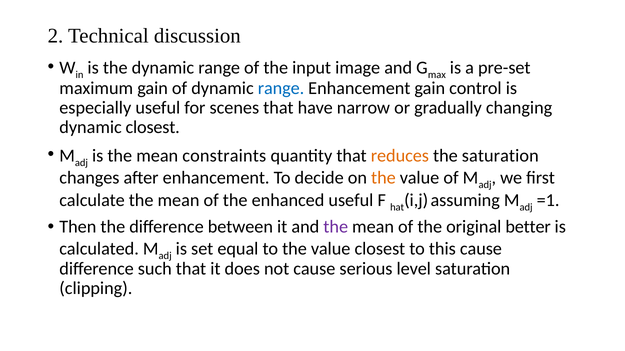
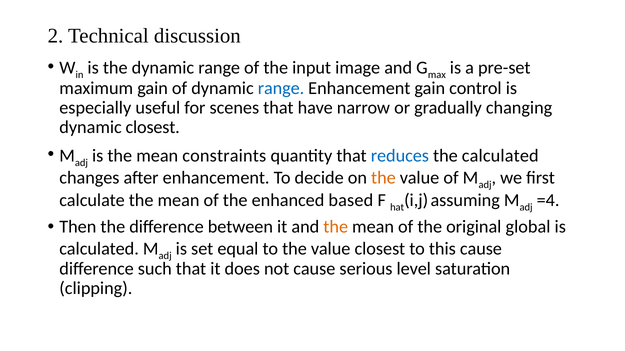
reduces colour: orange -> blue
the saturation: saturation -> calculated
enhanced useful: useful -> based
=1: =1 -> =4
the at (336, 227) colour: purple -> orange
better: better -> global
